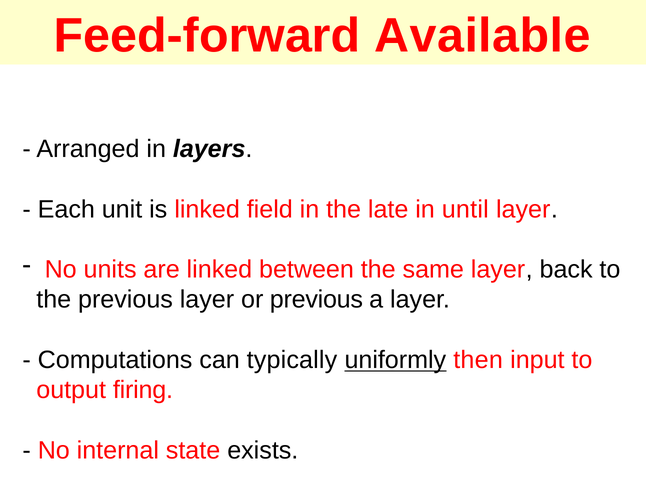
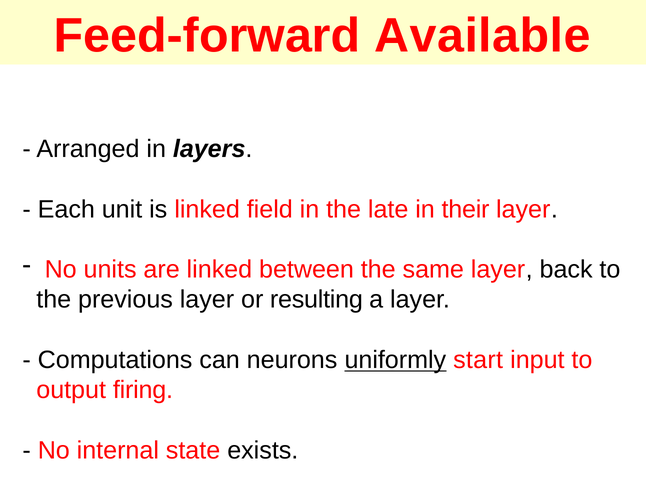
until: until -> their
or previous: previous -> resulting
typically: typically -> neurons
then: then -> start
